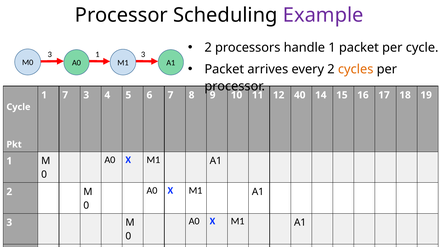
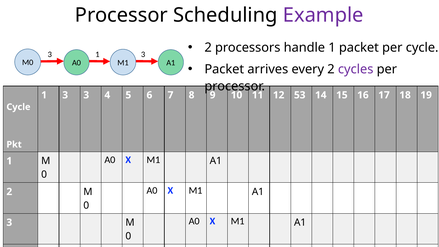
cycles colour: orange -> purple
7 at (65, 95): 7 -> 3
40: 40 -> 53
